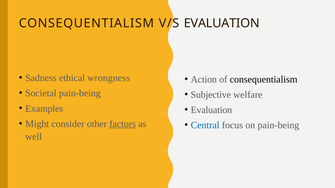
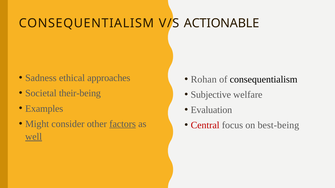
V/S EVALUATION: EVALUATION -> ACTIONABLE
wrongness: wrongness -> approaches
Action: Action -> Rohan
Societal pain-being: pain-being -> their-being
Central colour: blue -> red
on pain-being: pain-being -> best-being
well underline: none -> present
